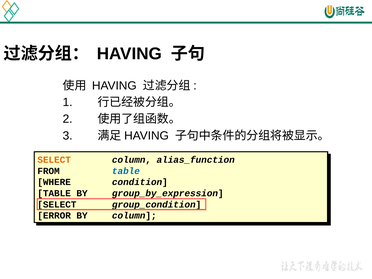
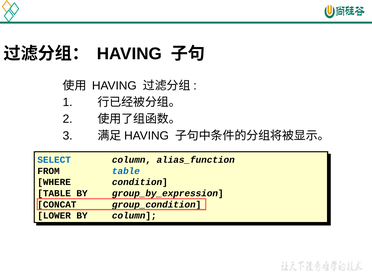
SELECT at (54, 160) colour: orange -> blue
SELECT at (57, 204): SELECT -> CONCAT
ERROR: ERROR -> LOWER
